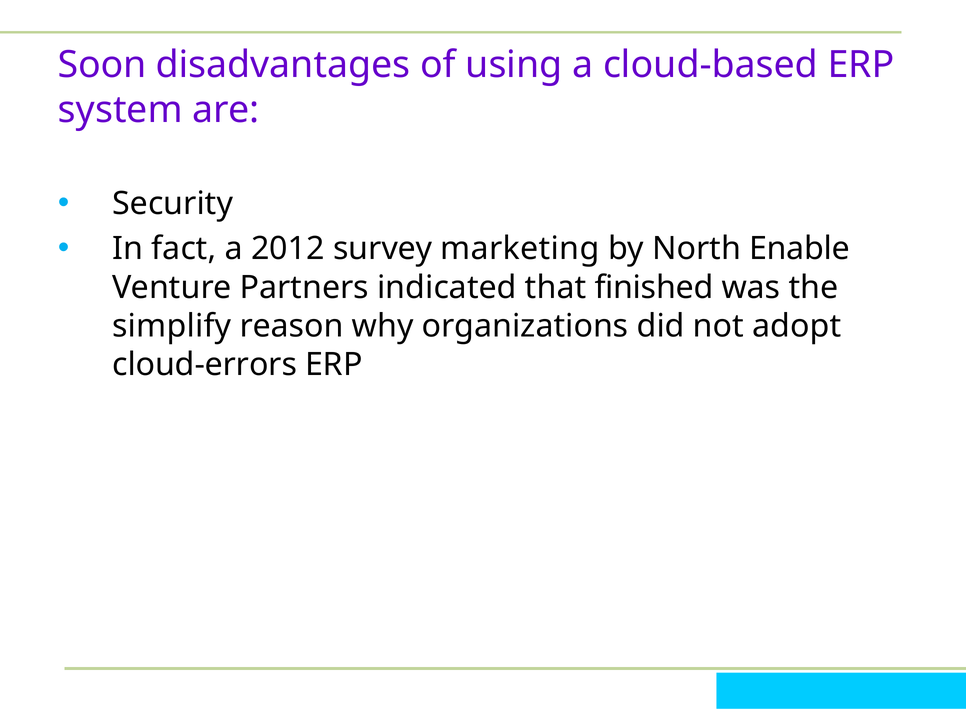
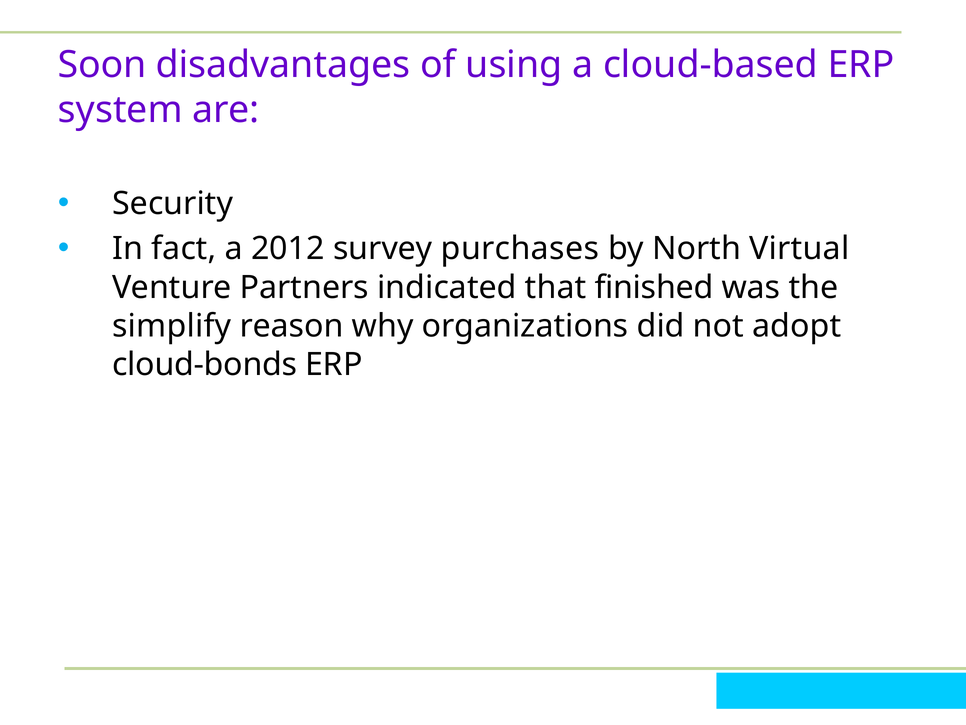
marketing: marketing -> purchases
Enable: Enable -> Virtual
cloud-errors: cloud-errors -> cloud-bonds
